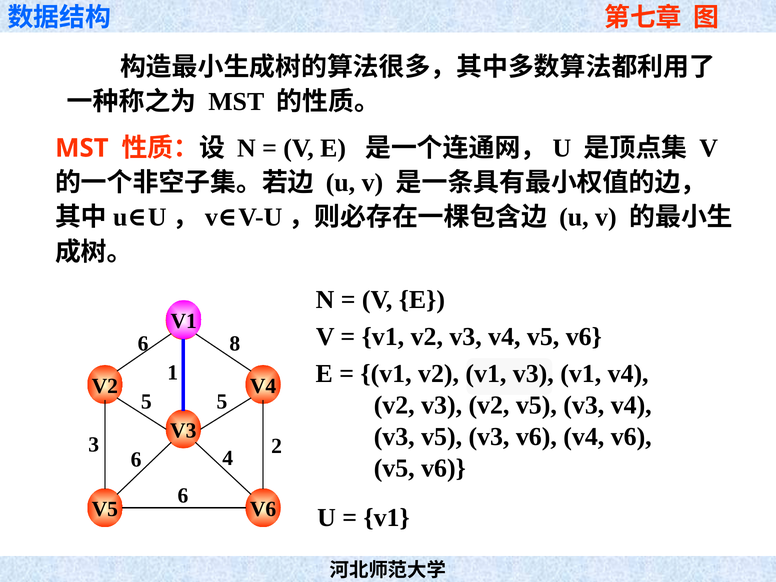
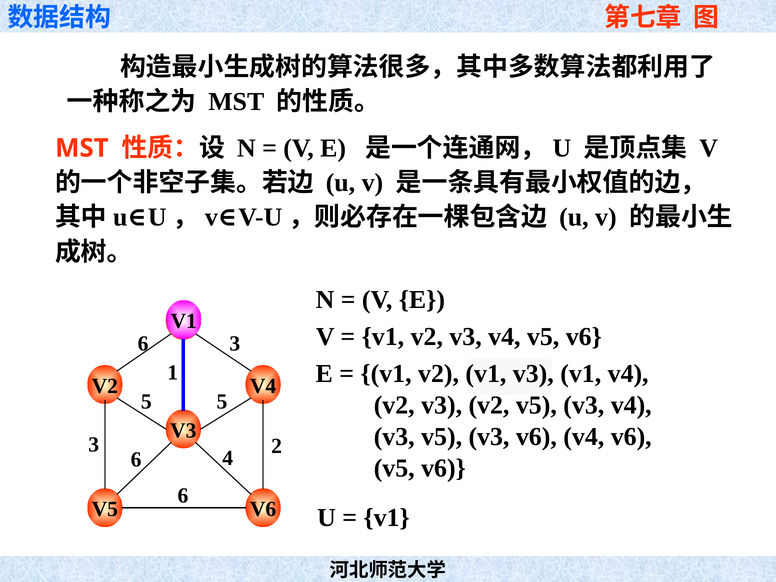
6 8: 8 -> 3
